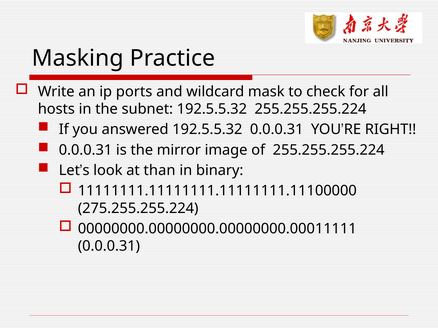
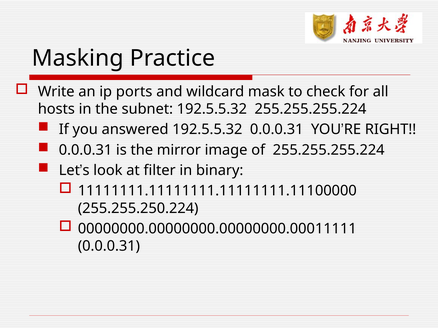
than: than -> filter
275.255.255.224: 275.255.255.224 -> 255.255.250.224
